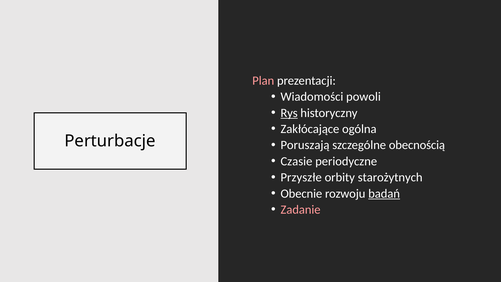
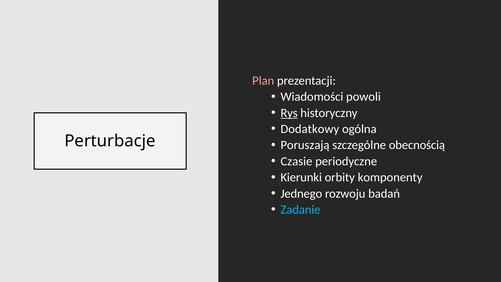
Zakłócające: Zakłócające -> Dodatkowy
Przyszłe: Przyszłe -> Kierunki
starożytnych: starożytnych -> komponenty
Obecnie: Obecnie -> Jednego
badań underline: present -> none
Zadanie colour: pink -> light blue
